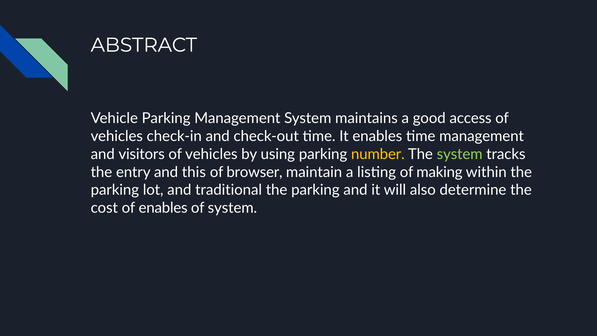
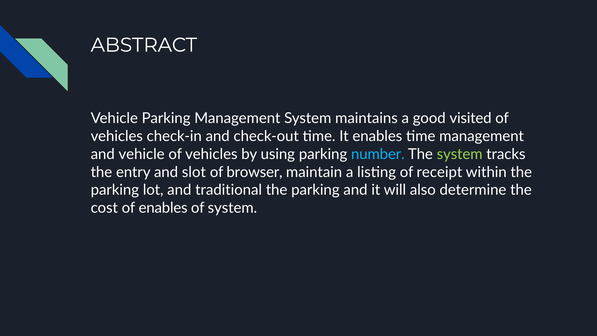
access: access -> visited
and visitors: visitors -> vehicle
number colour: yellow -> light blue
this: this -> slot
making: making -> receipt
